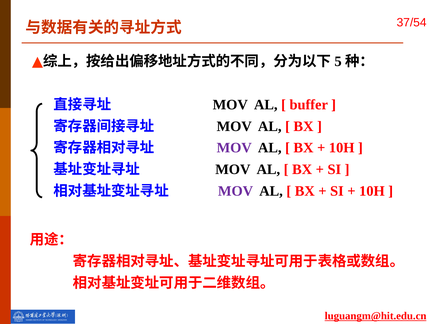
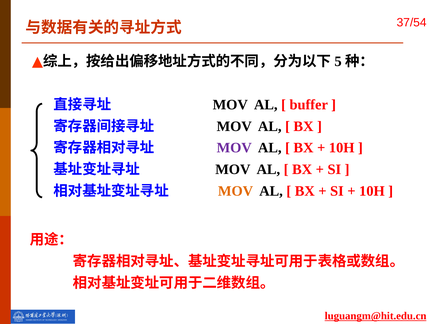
MOV at (236, 191) colour: purple -> orange
